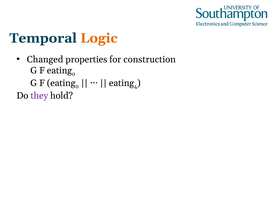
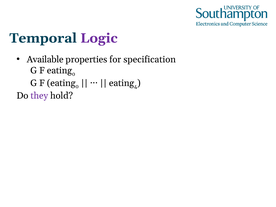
Logic colour: orange -> purple
Changed: Changed -> Available
construction: construction -> specification
